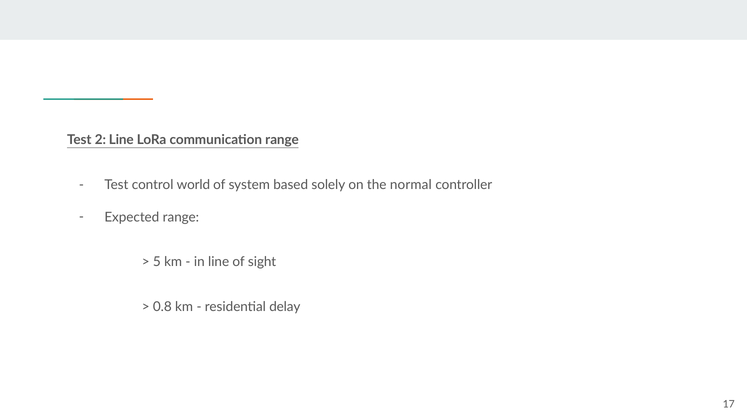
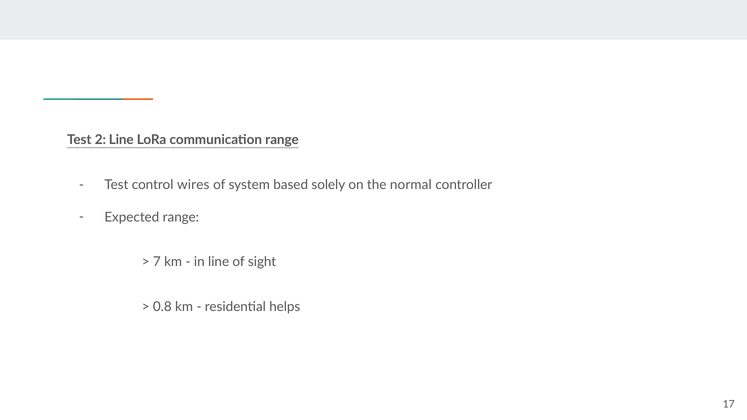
world: world -> wires
5: 5 -> 7
delay: delay -> helps
